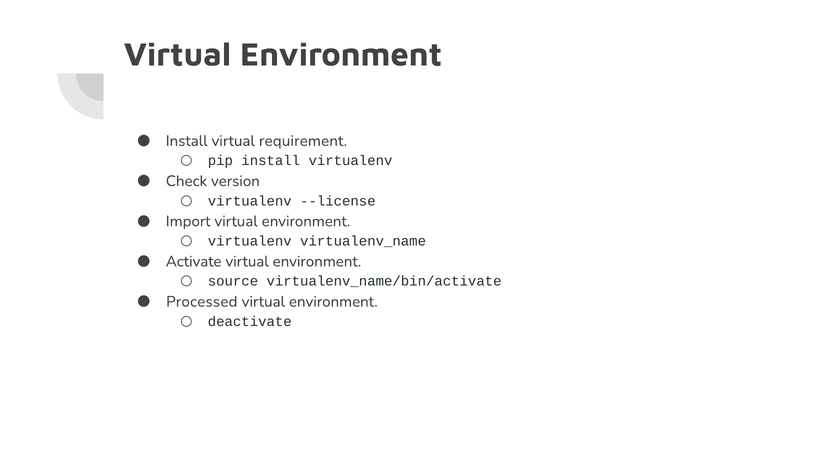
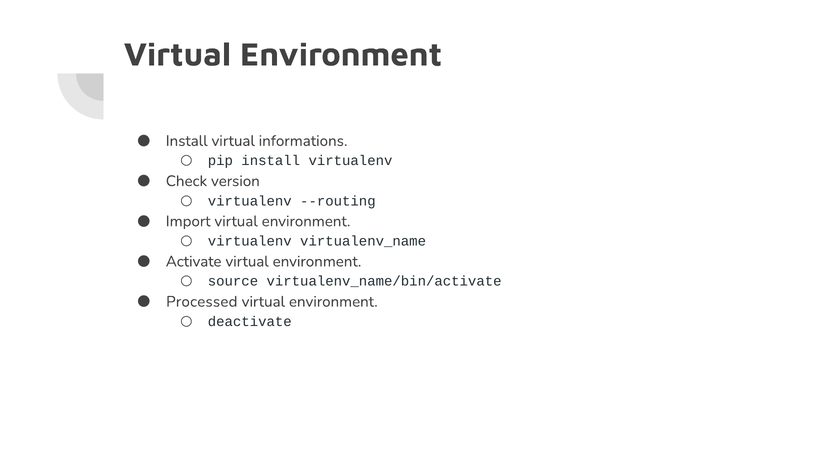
requirement: requirement -> informations
--license: --license -> --routing
